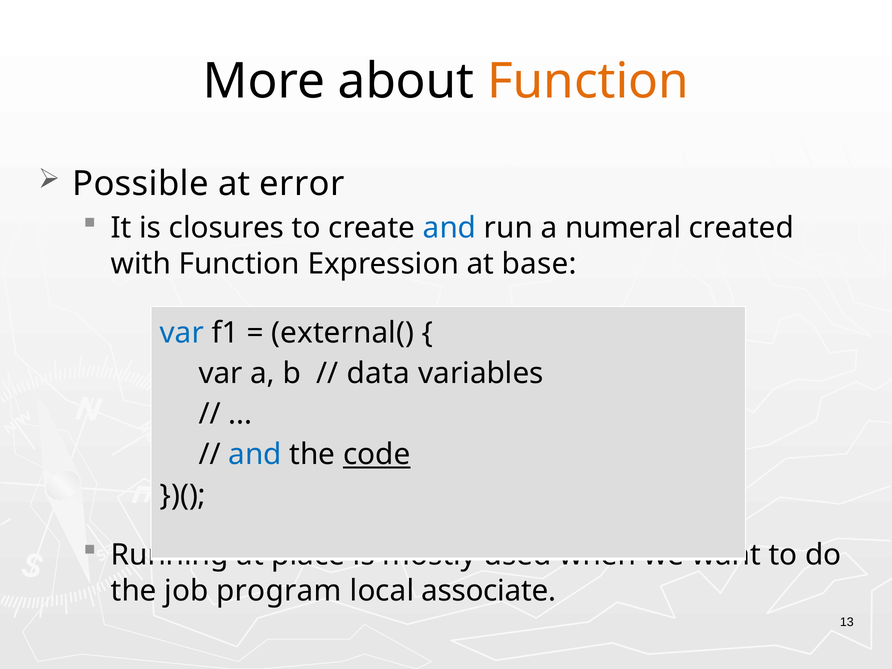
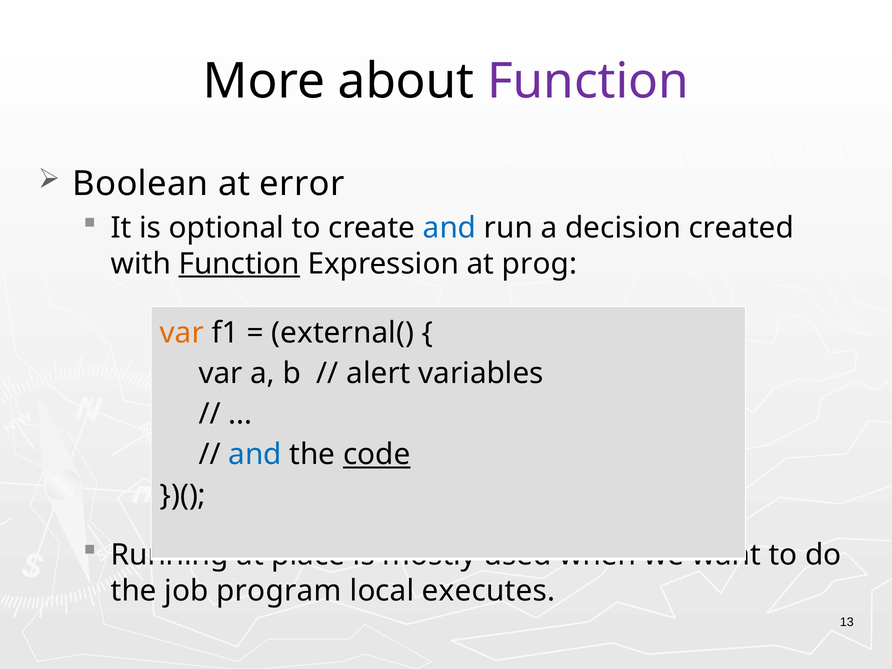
Function at (588, 81) colour: orange -> purple
Possible: Possible -> Boolean
closures: closures -> optional
numeral: numeral -> decision
Function at (239, 264) underline: none -> present
base: base -> prog
var at (182, 333) colour: blue -> orange
data: data -> alert
associate: associate -> executes
